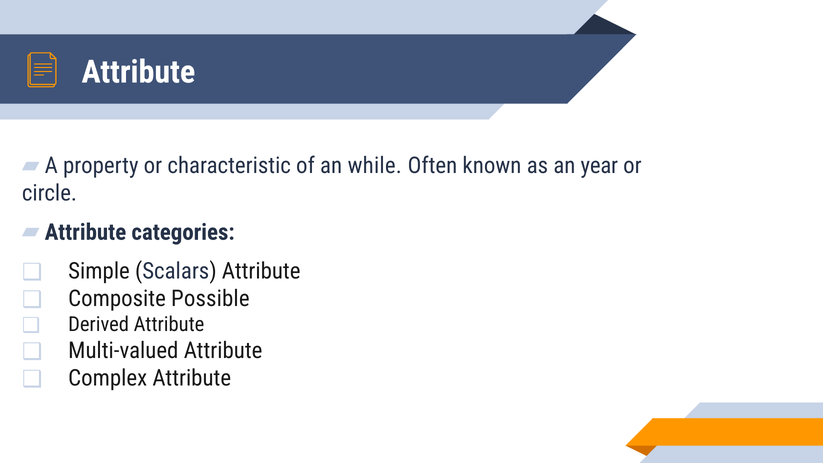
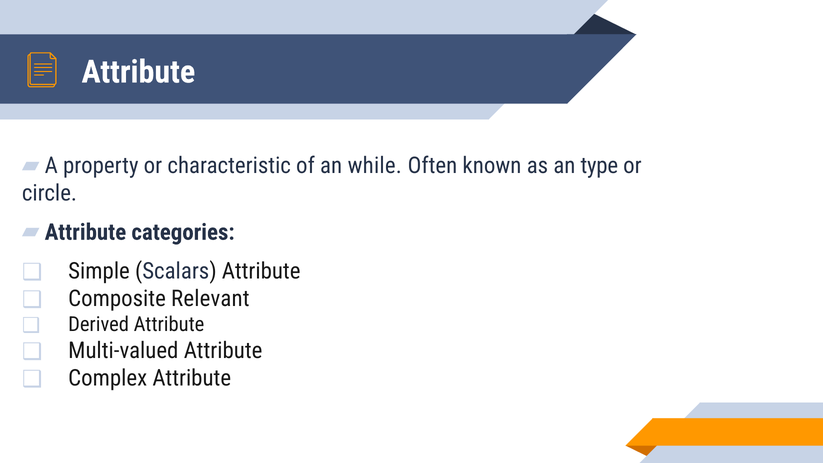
year: year -> type
Possible: Possible -> Relevant
